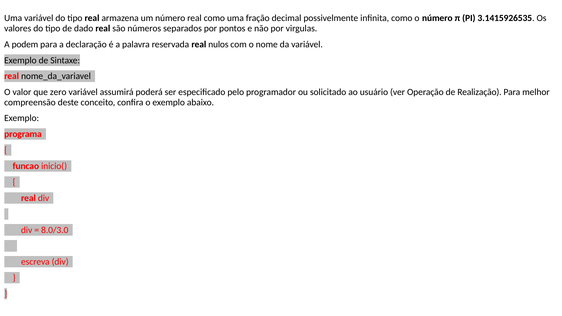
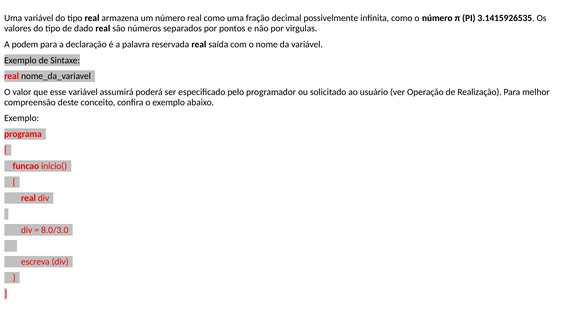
nulos: nulos -> saída
zero: zero -> esse
